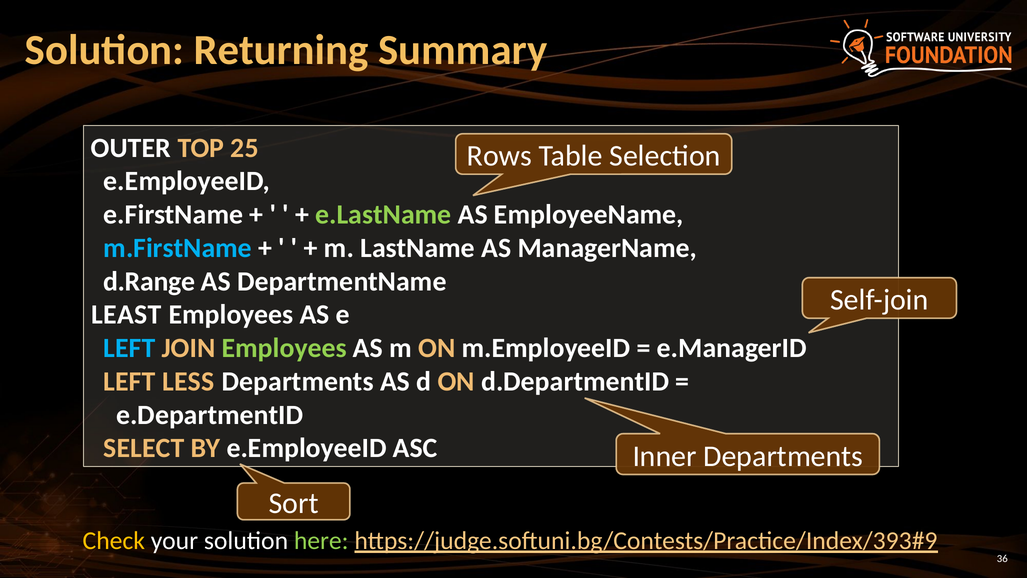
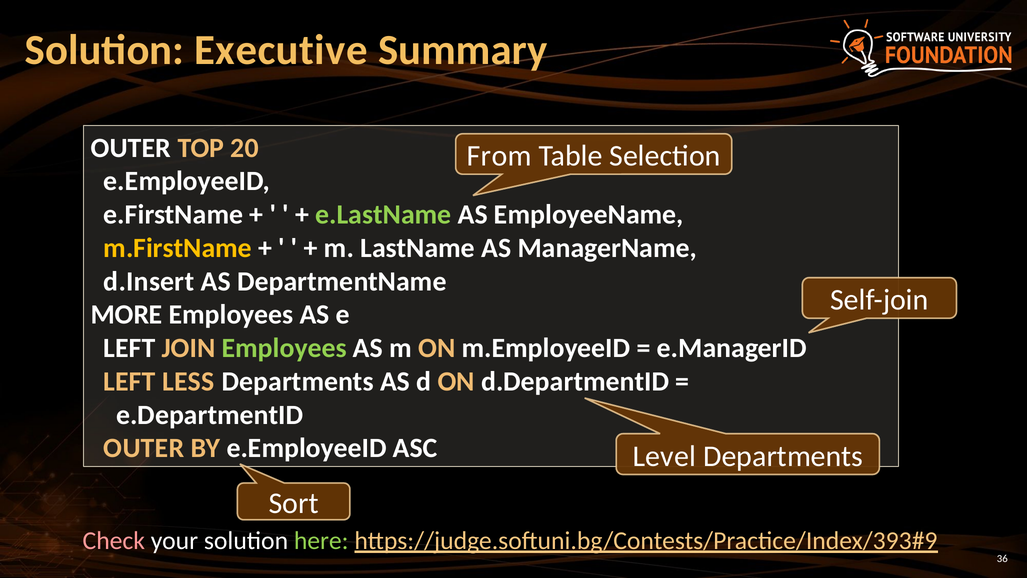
Returning: Returning -> Executive
25: 25 -> 20
Rows: Rows -> From
m.FirstName colour: light blue -> yellow
d.Range: d.Range -> d.Insert
LEAST: LEAST -> MORE
LEFT at (129, 348) colour: light blue -> white
SELECT at (144, 448): SELECT -> OUTER
Inner: Inner -> Level
Check colour: yellow -> pink
